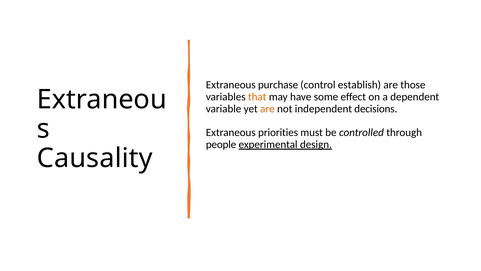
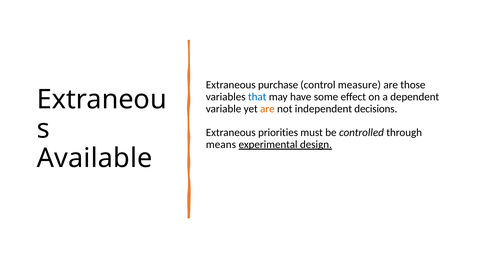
establish: establish -> measure
that colour: orange -> blue
people: people -> means
Causality: Causality -> Available
